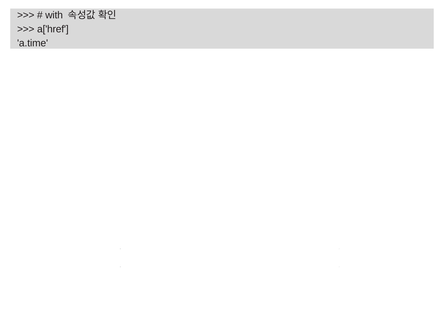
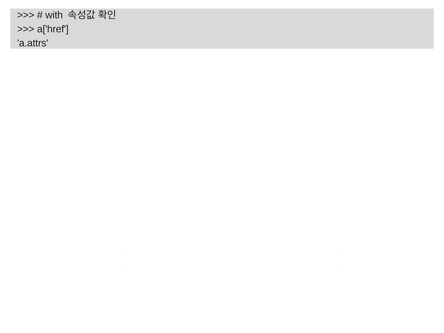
a.time: a.time -> a.attrs
